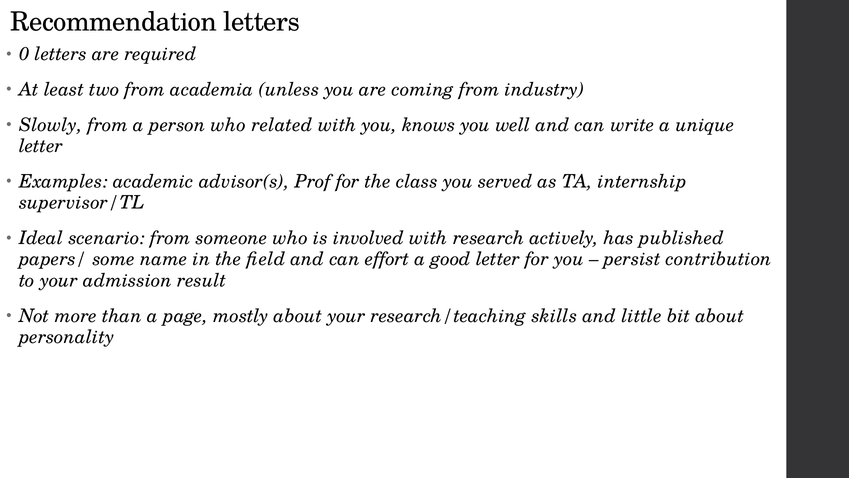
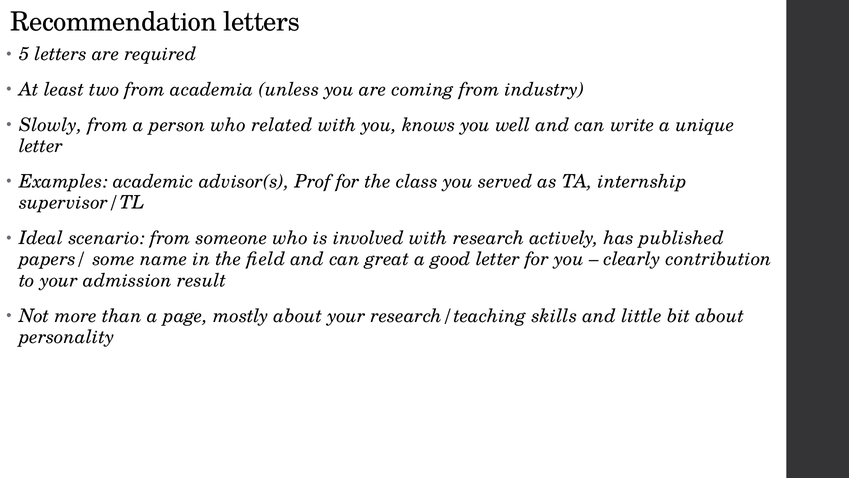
0: 0 -> 5
effort: effort -> great
persist: persist -> clearly
